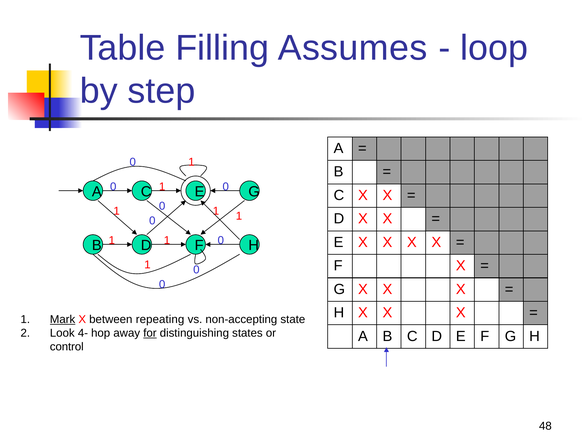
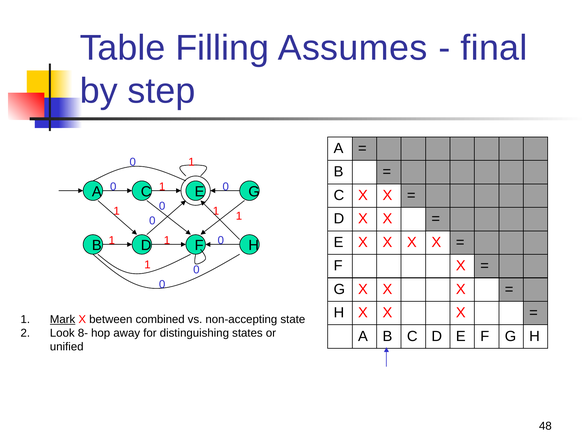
loop: loop -> final
repeating: repeating -> combined
4-: 4- -> 8-
for underline: present -> none
control: control -> unified
